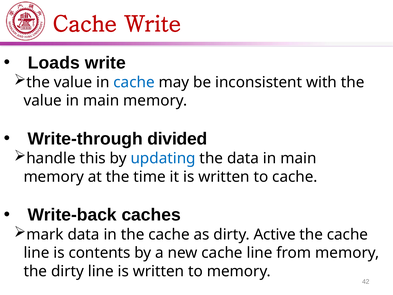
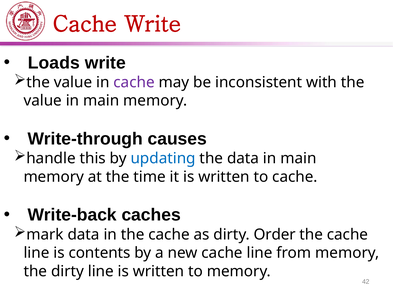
cache at (134, 82) colour: blue -> purple
divided: divided -> causes
Active: Active -> Order
